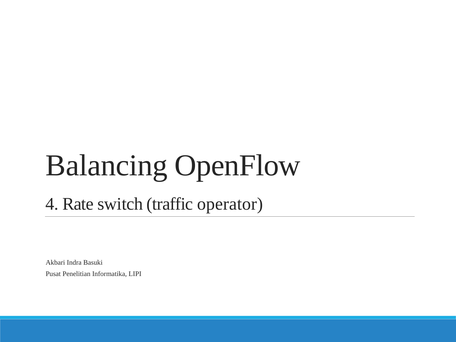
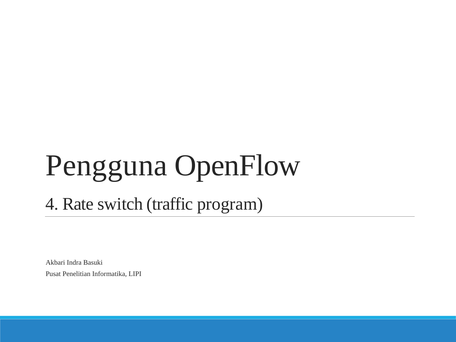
Balancing: Balancing -> Pengguna
operator: operator -> program
